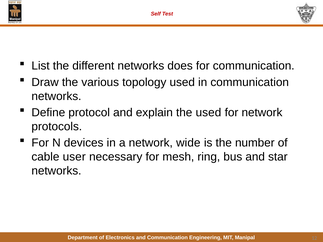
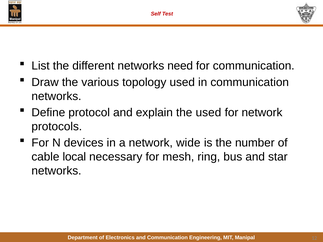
does: does -> need
user: user -> local
